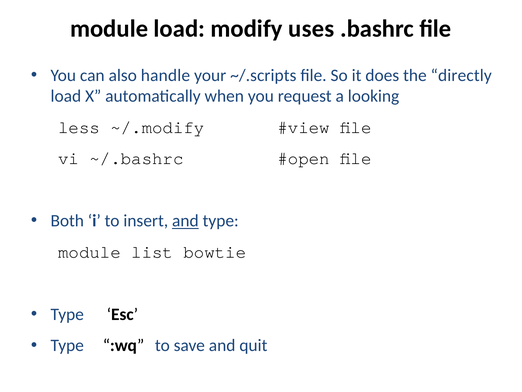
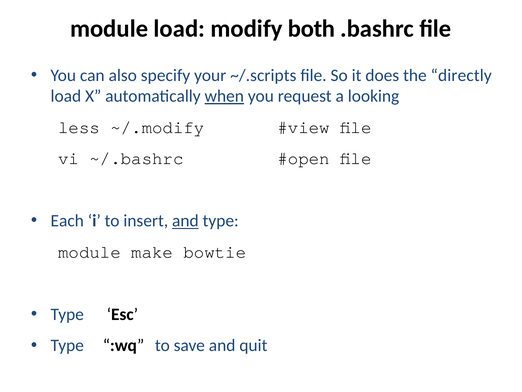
uses: uses -> both
handle: handle -> specify
when underline: none -> present
Both: Both -> Each
list: list -> make
